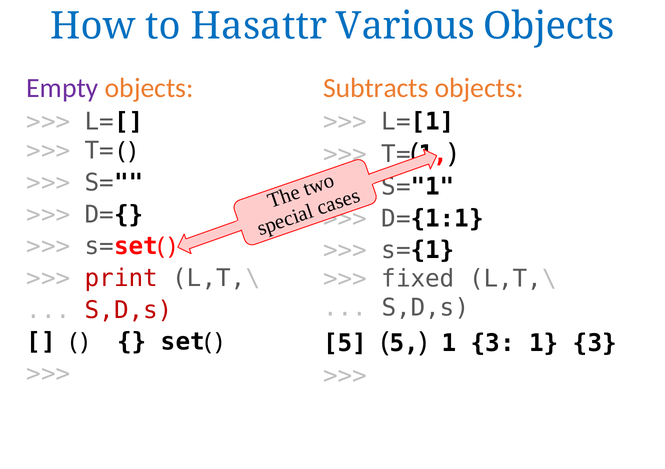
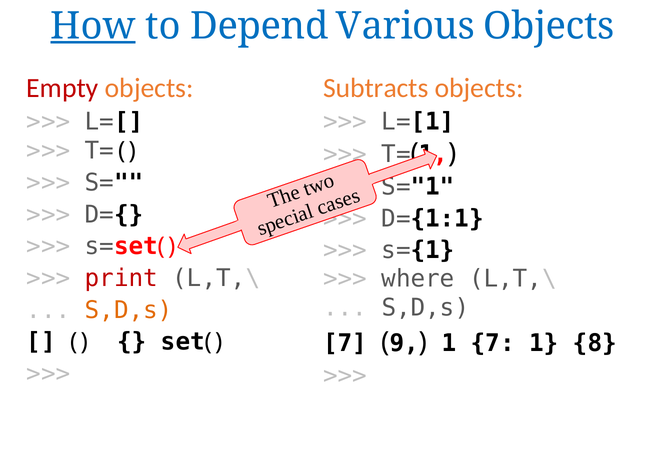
How underline: none -> present
Hasattr: Hasattr -> Depend
Empty colour: purple -> red
fixed: fixed -> where
S,D,s at (129, 310) colour: red -> orange
5 at (345, 343): 5 -> 7
5 at (404, 343): 5 -> 9
3 at (493, 343): 3 -> 7
3 at (595, 343): 3 -> 8
